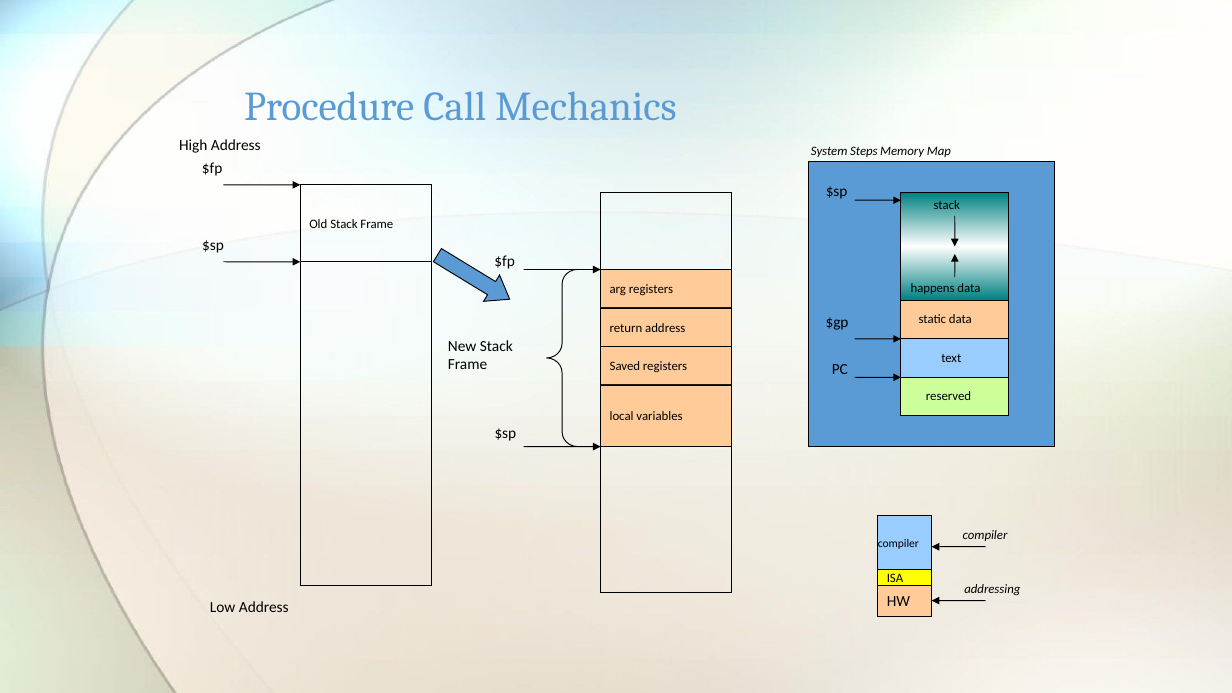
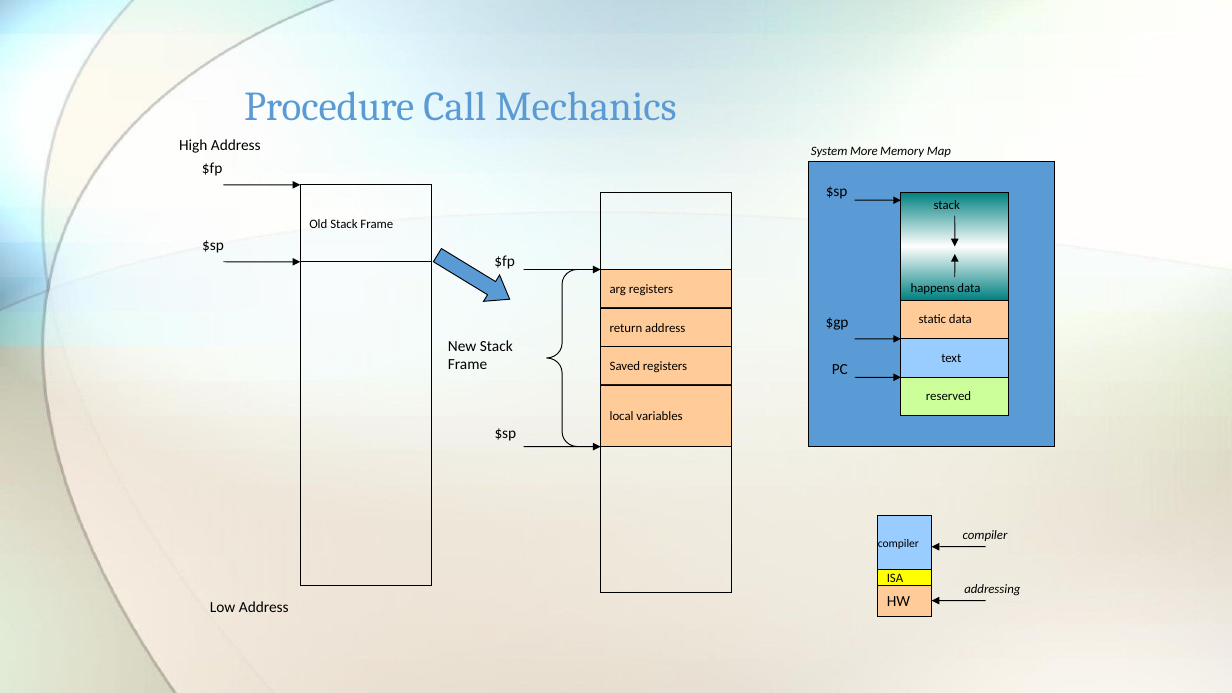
Steps: Steps -> More
